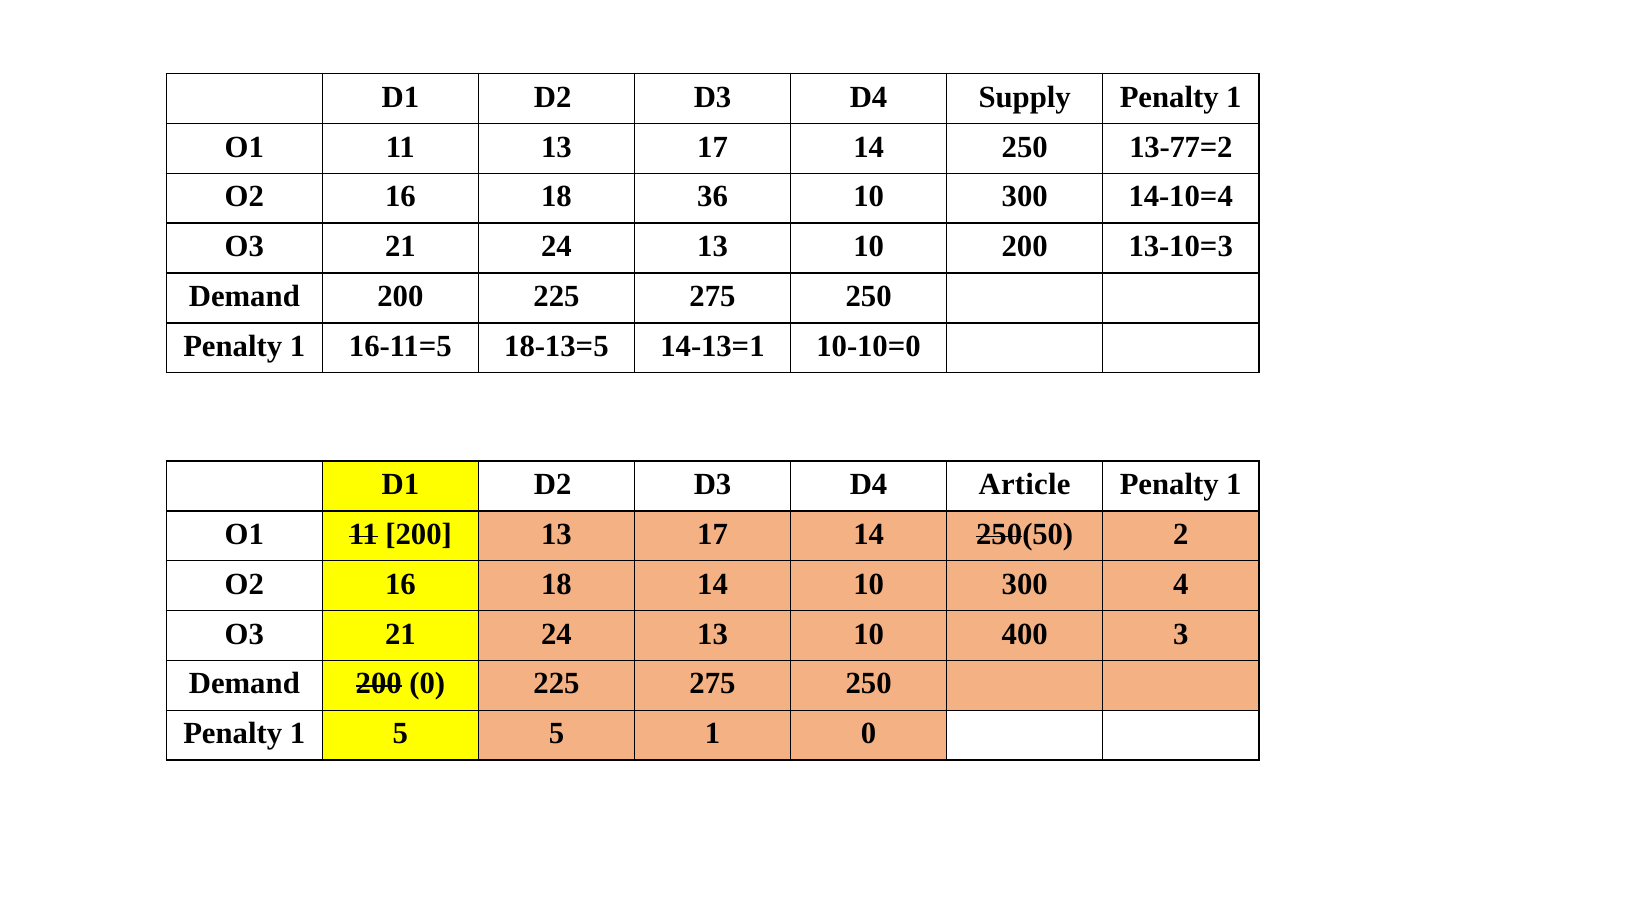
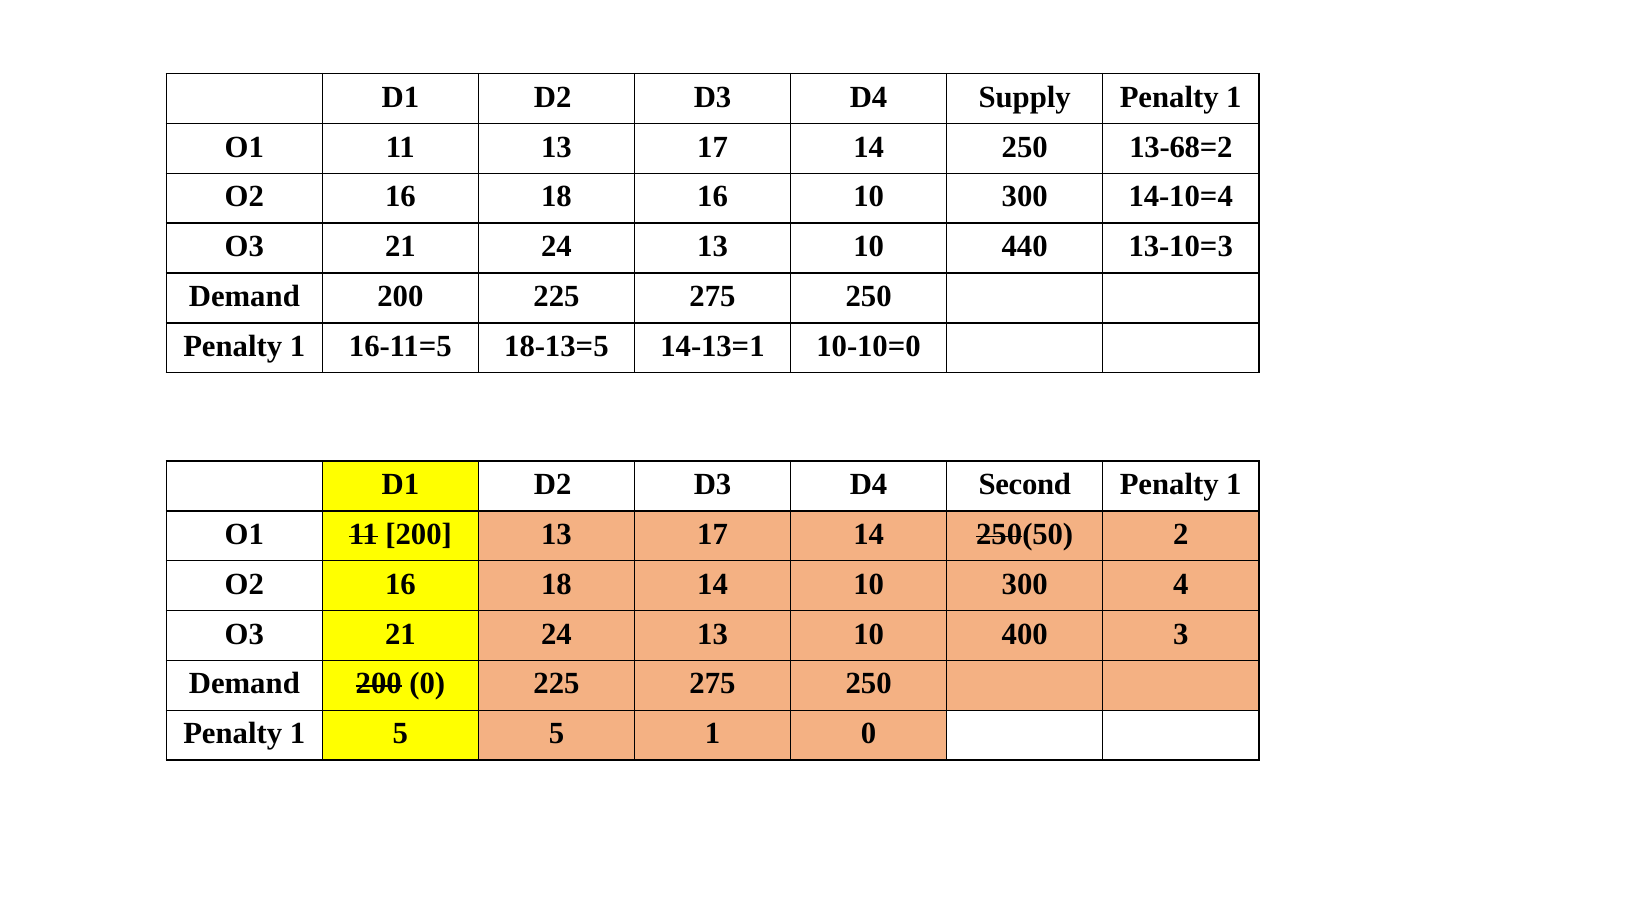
13-77=2: 13-77=2 -> 13-68=2
18 36: 36 -> 16
10 200: 200 -> 440
Article: Article -> Second
